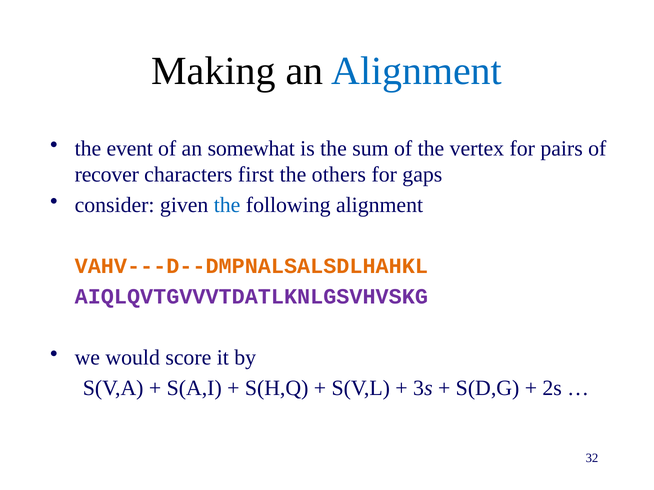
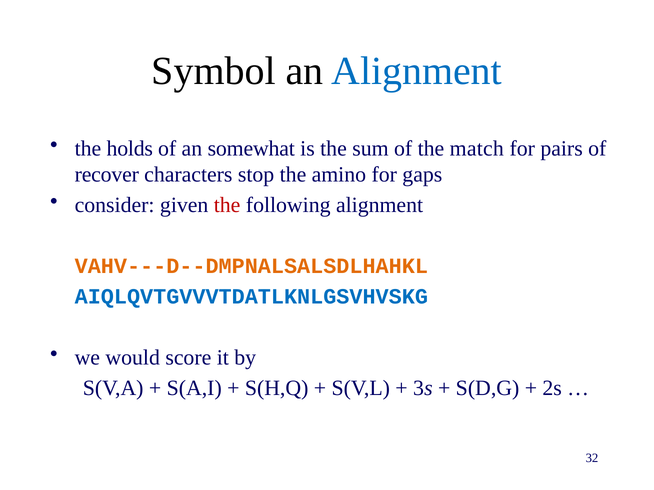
Making: Making -> Symbol
event: event -> holds
vertex: vertex -> match
first: first -> stop
others: others -> amino
the at (227, 205) colour: blue -> red
AIQLQVTGVVVTDATLKNLGSVHVSKG colour: purple -> blue
